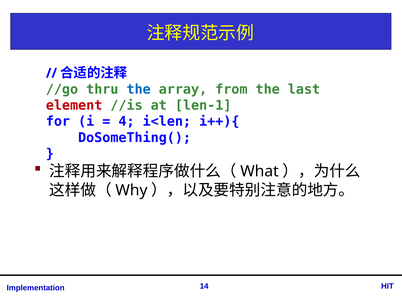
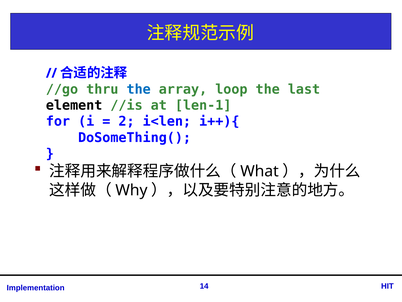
from: from -> loop
element colour: red -> black
4: 4 -> 2
